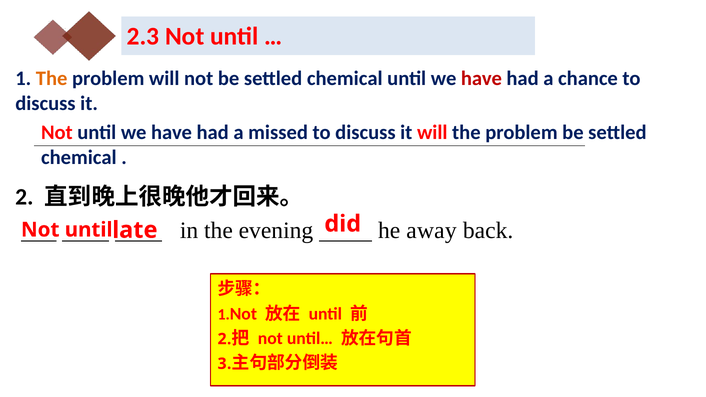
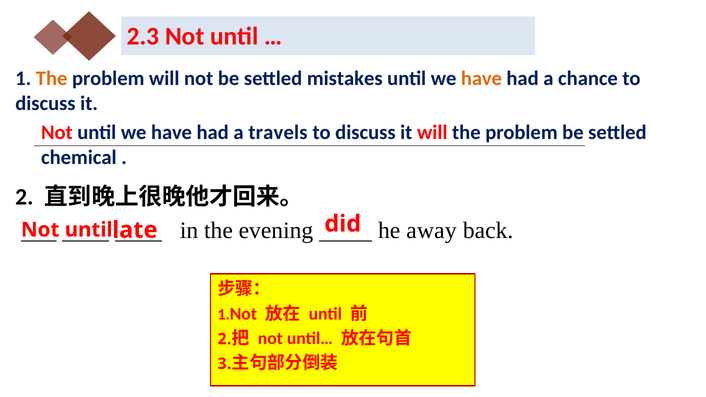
not be settled chemical: chemical -> mistakes
have at (481, 79) colour: red -> orange
missed: missed -> travels
